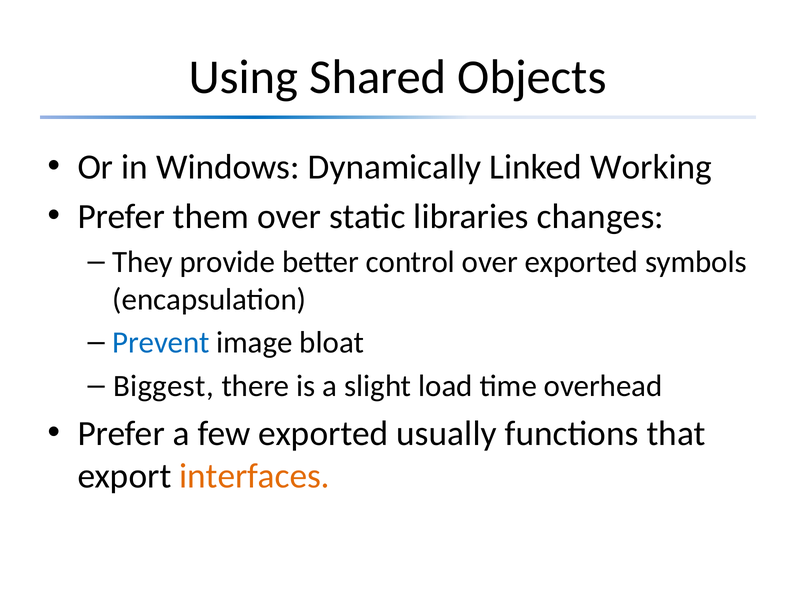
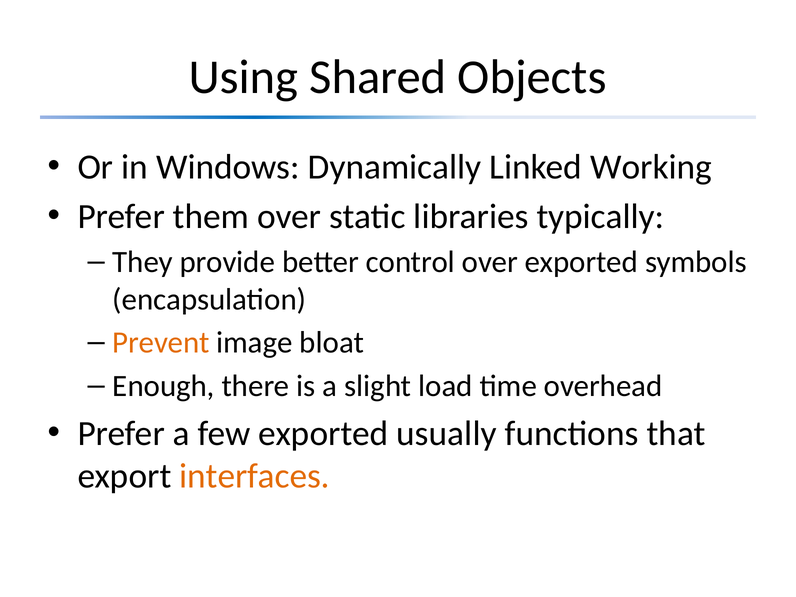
changes: changes -> typically
Prevent colour: blue -> orange
Biggest: Biggest -> Enough
